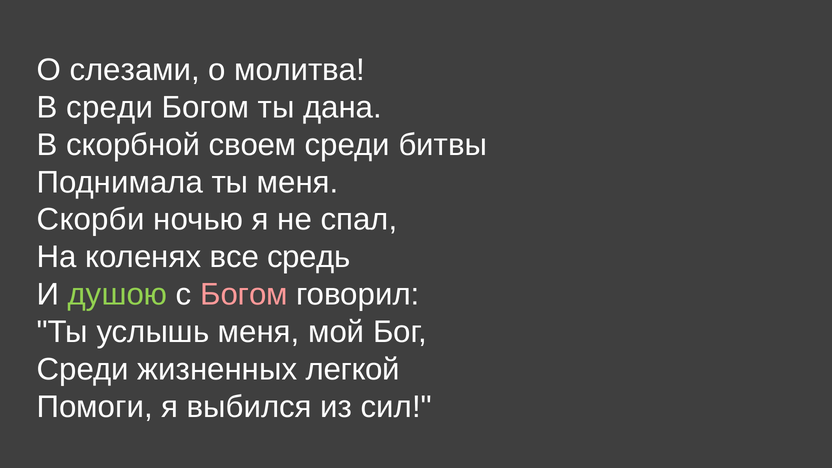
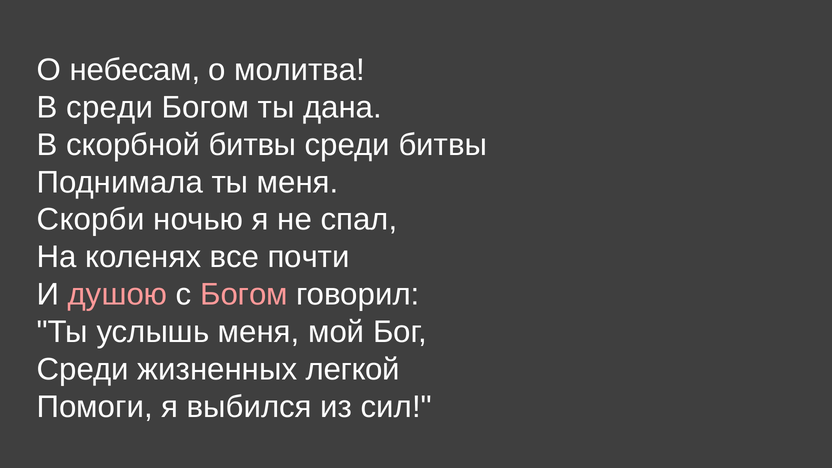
слезами: слезами -> небесам
скорбной своем: своем -> битвы
средь: средь -> почти
душою colour: light green -> pink
